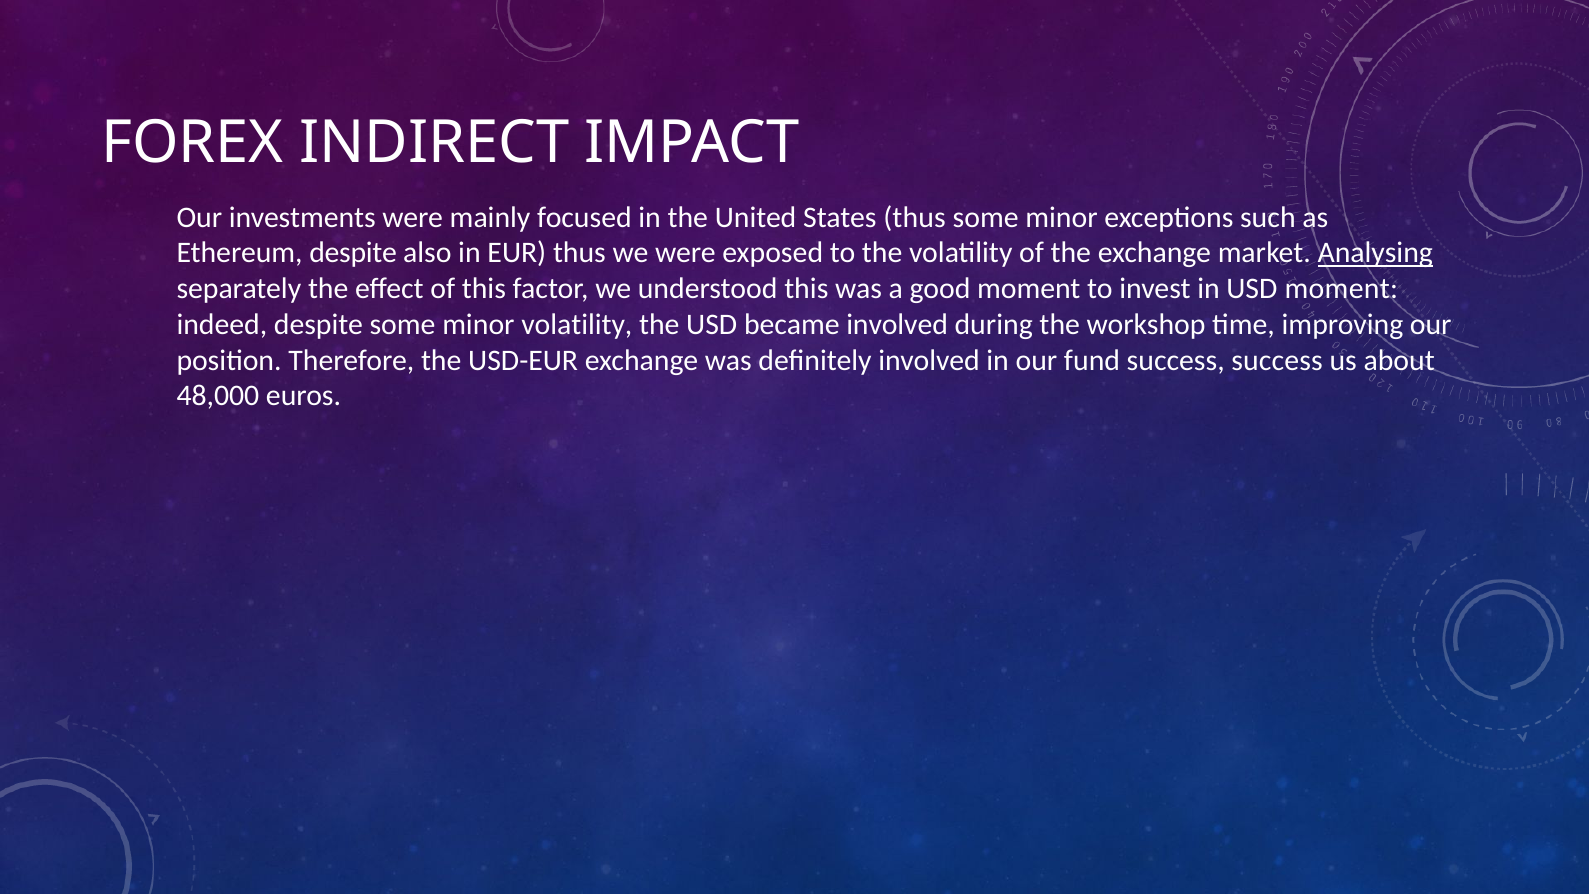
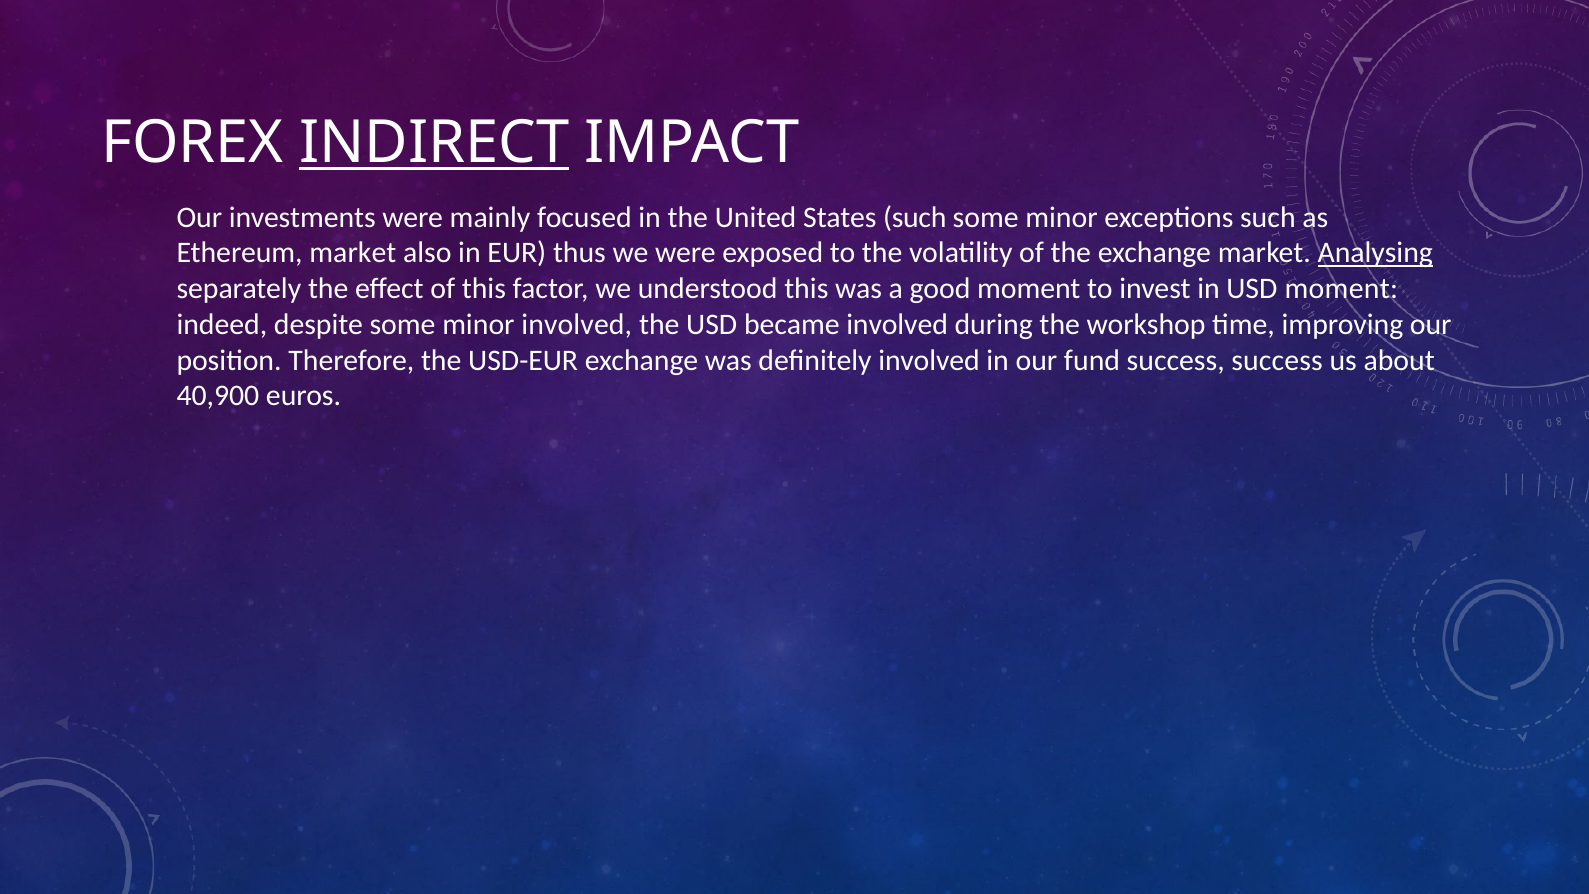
INDIRECT underline: none -> present
States thus: thus -> such
Ethereum despite: despite -> market
minor volatility: volatility -> involved
48,000: 48,000 -> 40,900
